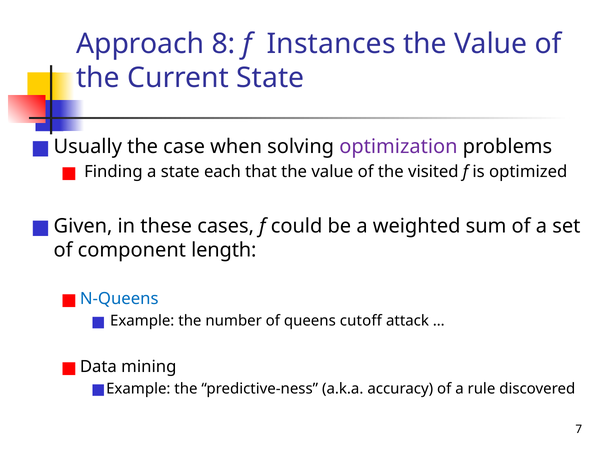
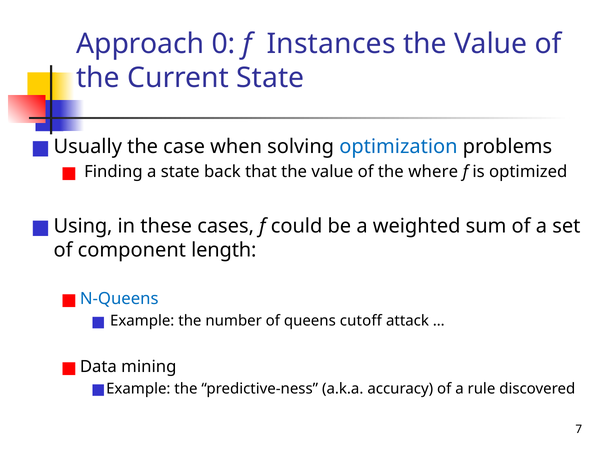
8: 8 -> 0
optimization colour: purple -> blue
each: each -> back
visited: visited -> where
Given: Given -> Using
